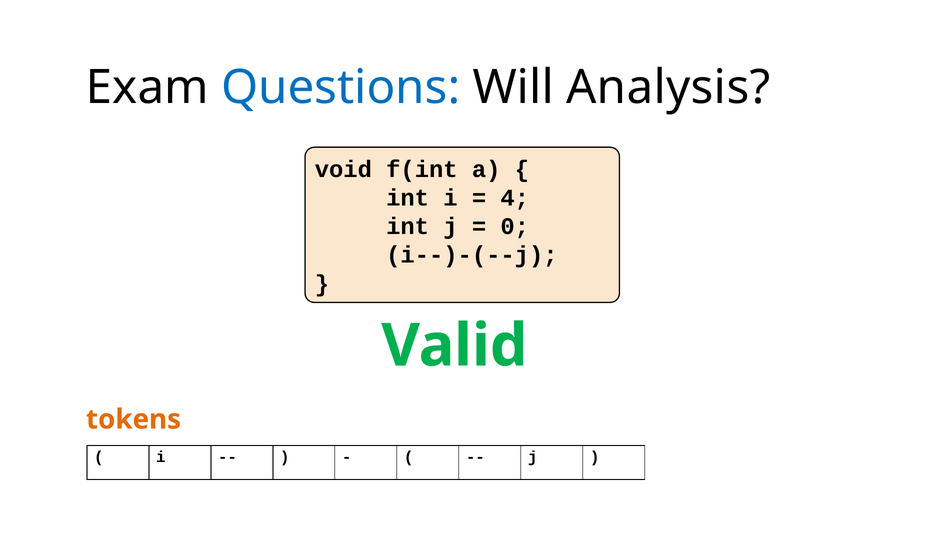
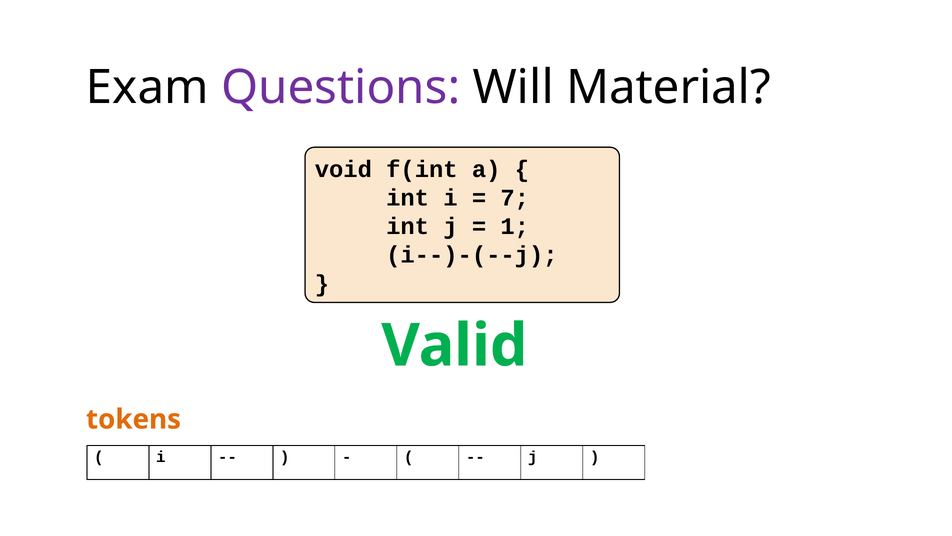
Questions colour: blue -> purple
Analysis: Analysis -> Material
4: 4 -> 7
0: 0 -> 1
